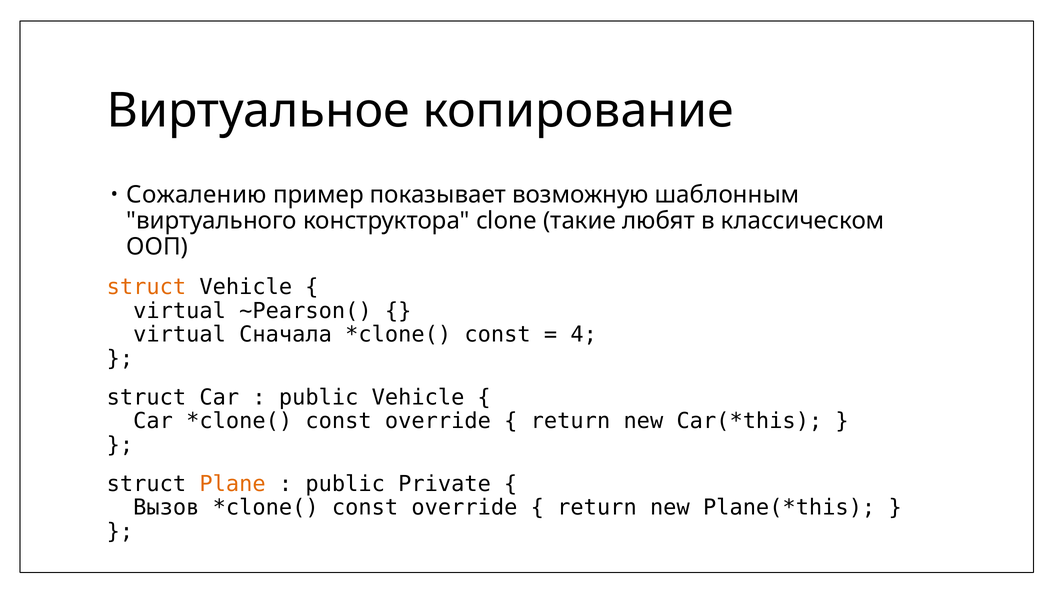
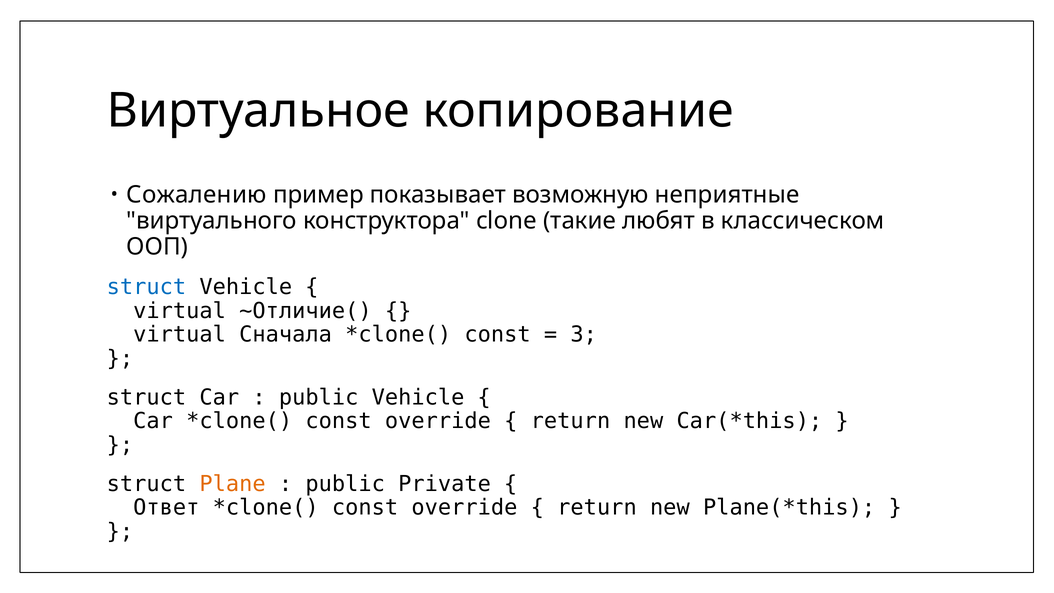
шаблонным: шаблонным -> неприятные
struct at (146, 287) colour: orange -> blue
~Pearson(: ~Pearson( -> ~Отличие(
4: 4 -> 3
Вызов: Вызов -> Ответ
